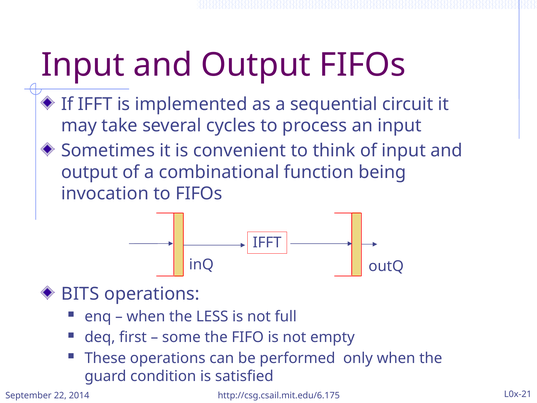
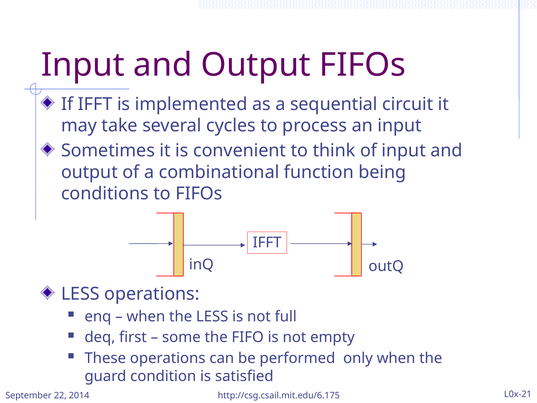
invocation: invocation -> conditions
BITS at (80, 294): BITS -> LESS
